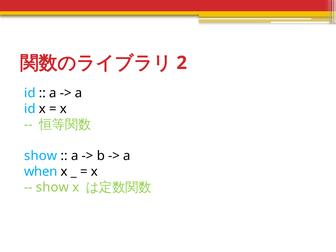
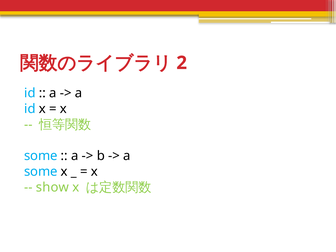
show at (41, 156): show -> some
when at (41, 172): when -> some
